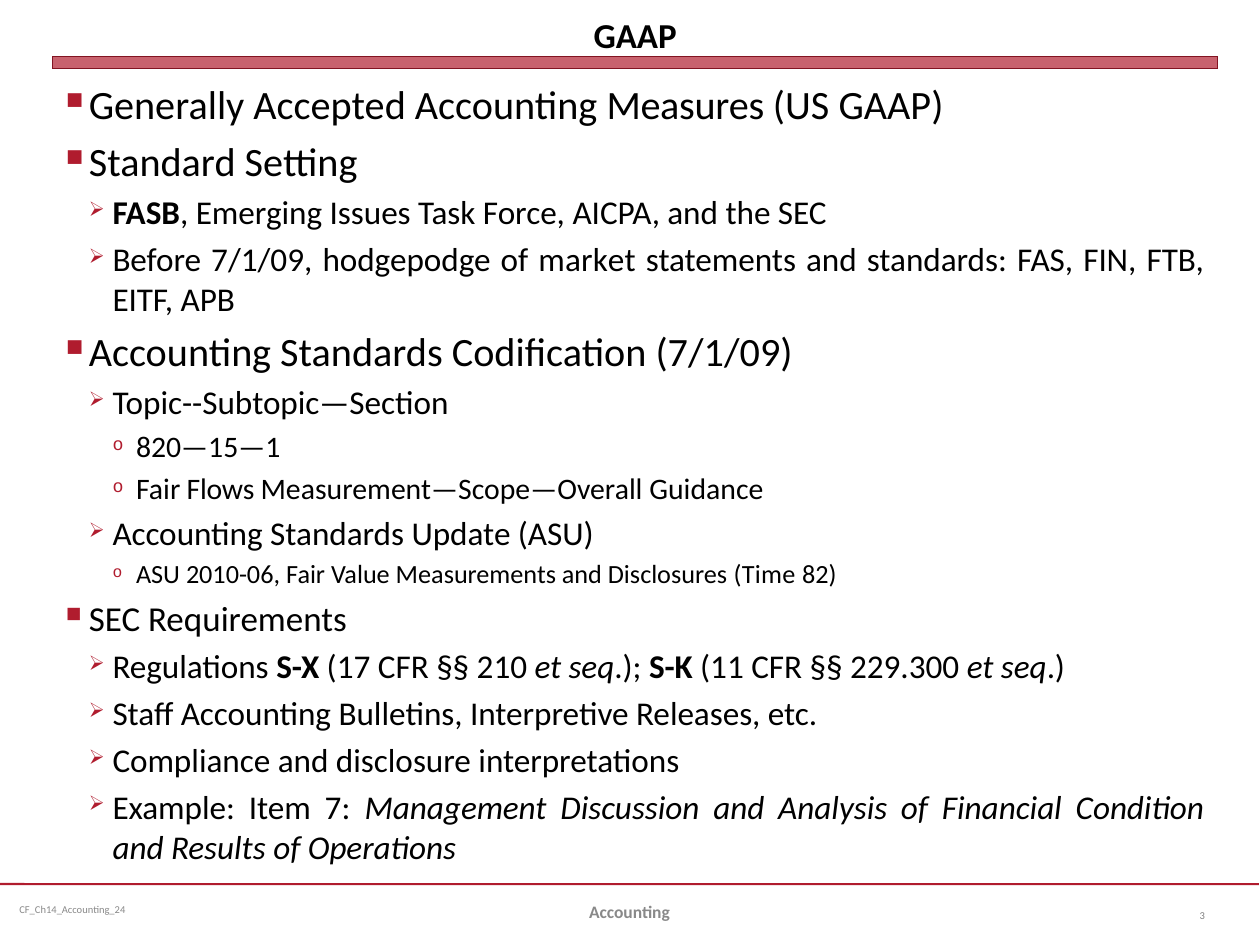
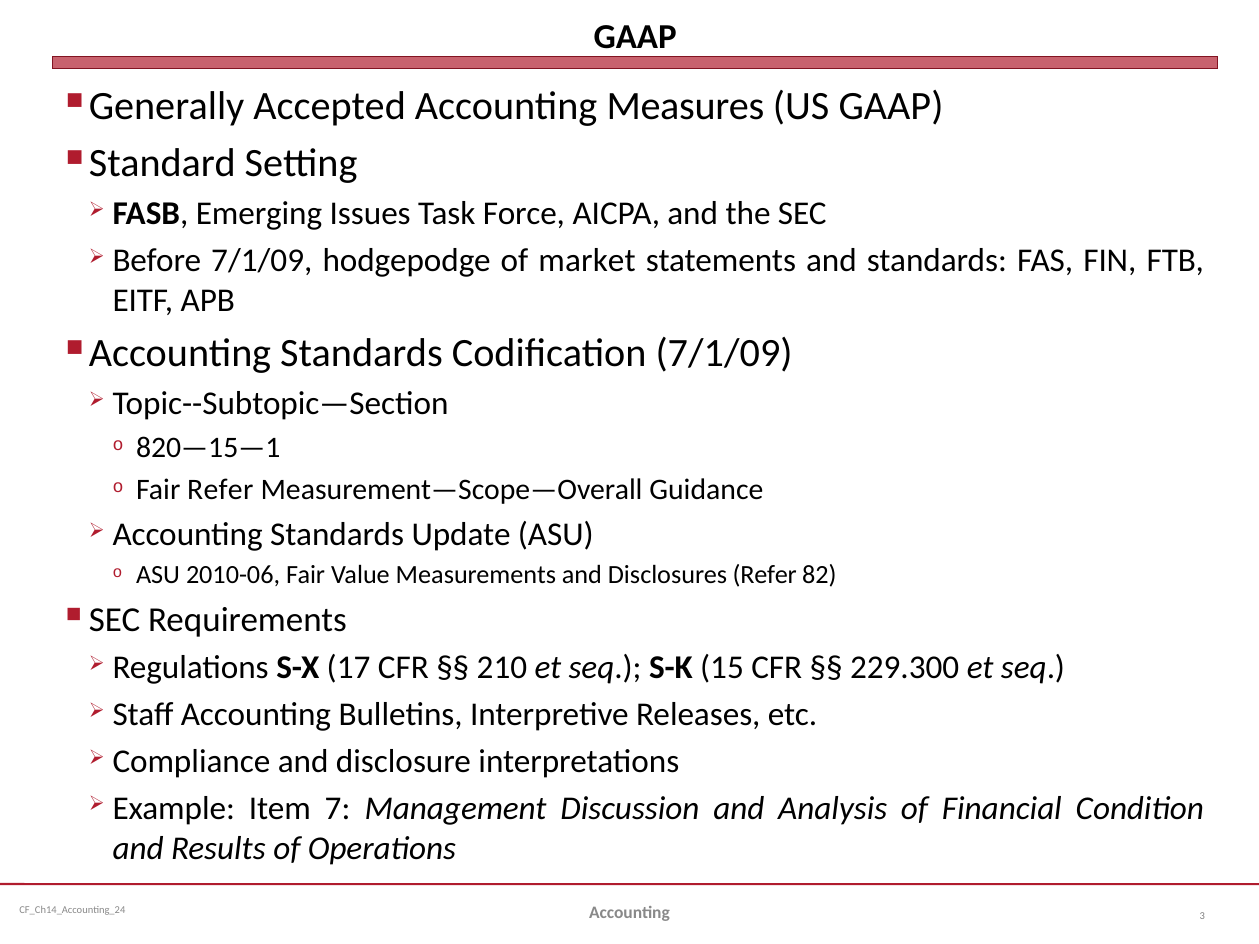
Fair Flows: Flows -> Refer
Disclosures Time: Time -> Refer
11: 11 -> 15
